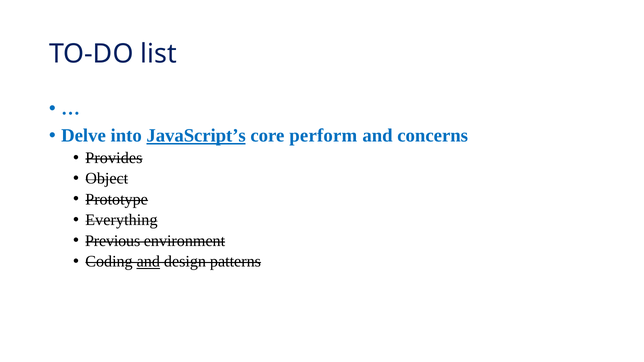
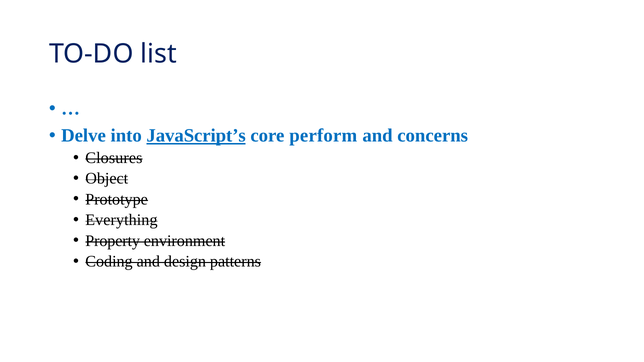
Provides: Provides -> Closures
Previous: Previous -> Property
and at (148, 262) underline: present -> none
